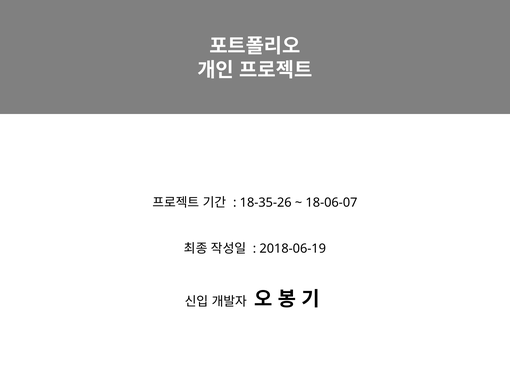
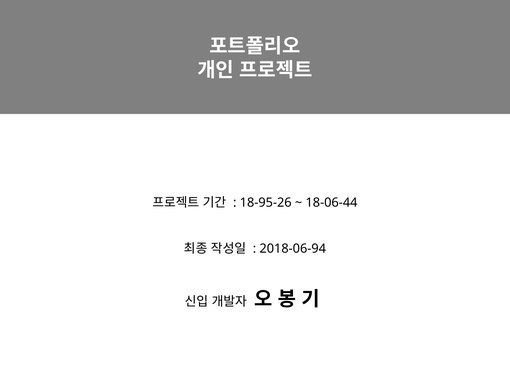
18-35-26: 18-35-26 -> 18-95-26
18-06-07: 18-06-07 -> 18-06-44
2018-06-19: 2018-06-19 -> 2018-06-94
